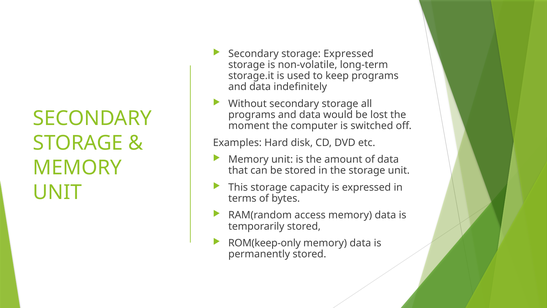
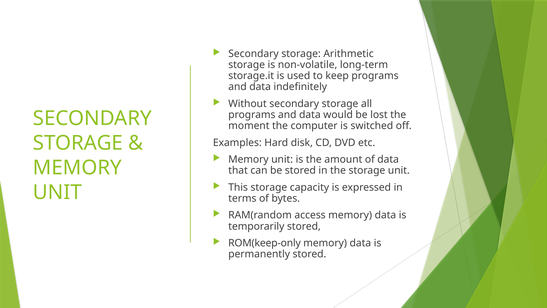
storage Expressed: Expressed -> Arithmetic
